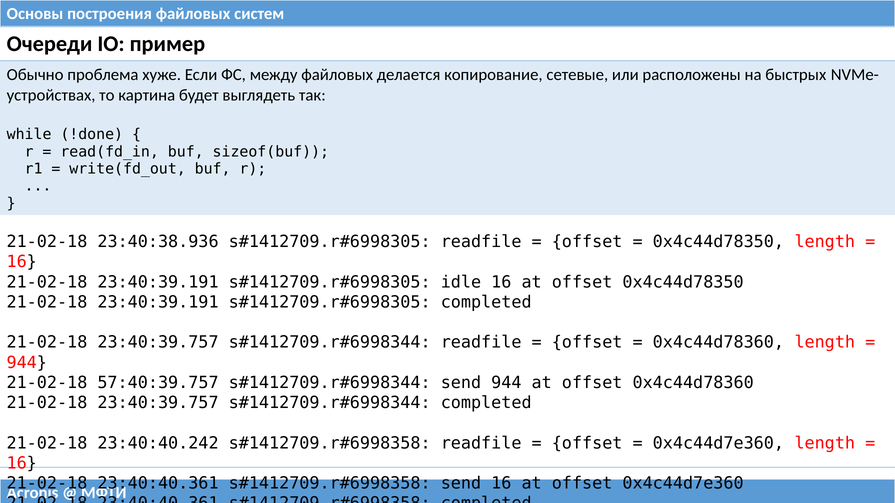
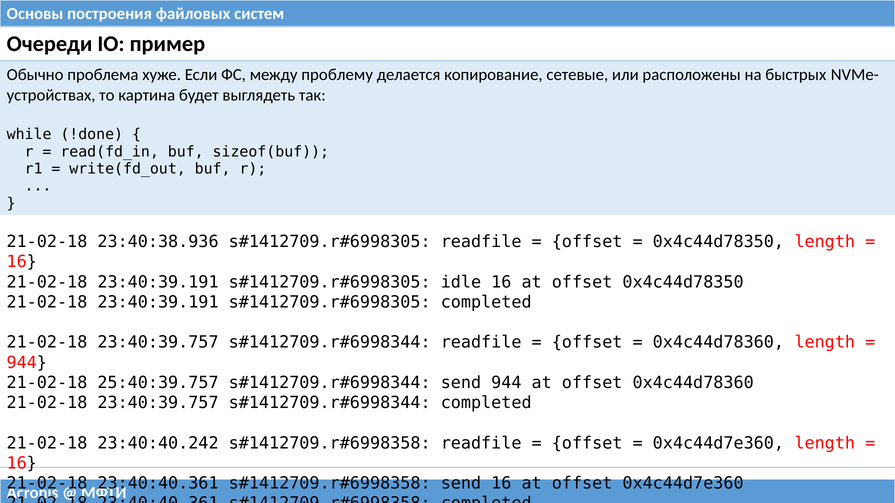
между файловых: файловых -> проблему
57:40:39.757: 57:40:39.757 -> 25:40:39.757
